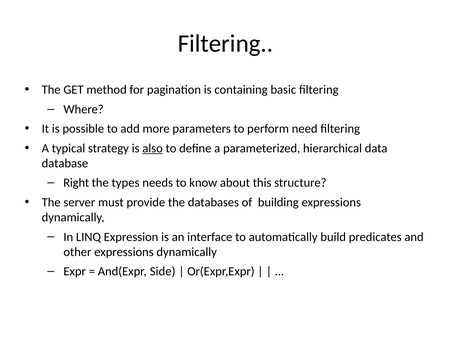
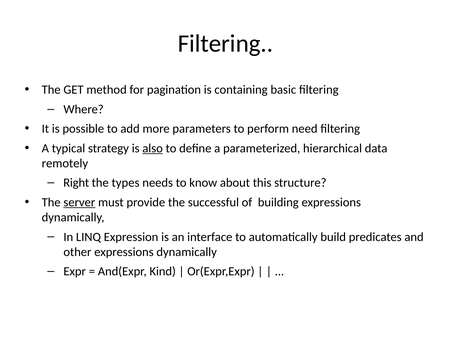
database: database -> remotely
server underline: none -> present
databases: databases -> successful
Side: Side -> Kind
